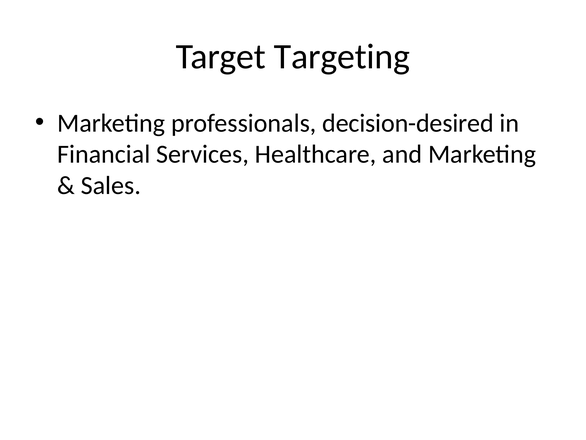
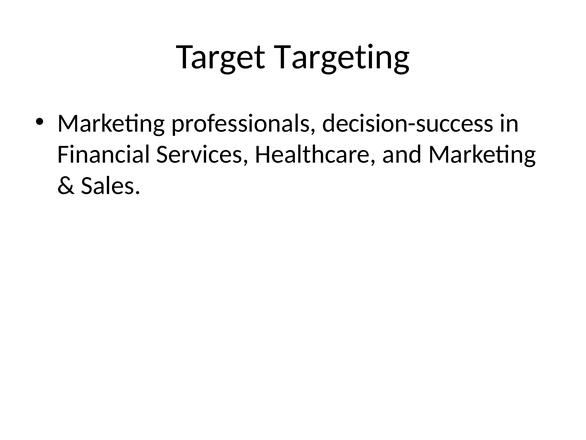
decision-desired: decision-desired -> decision-success
